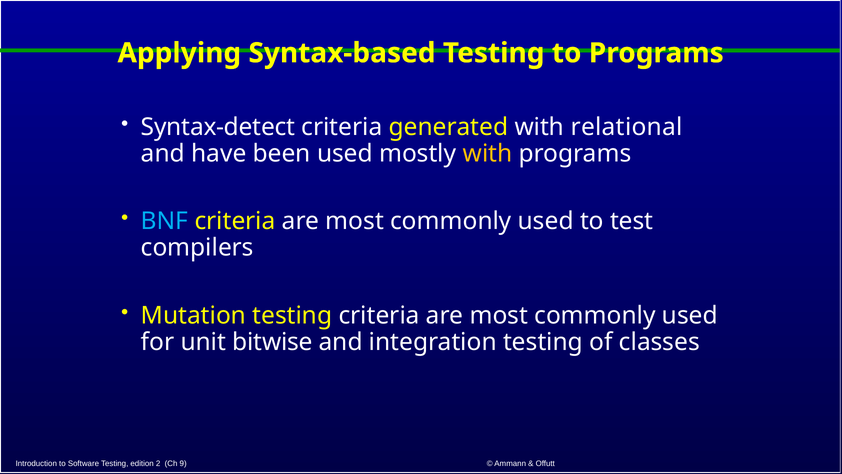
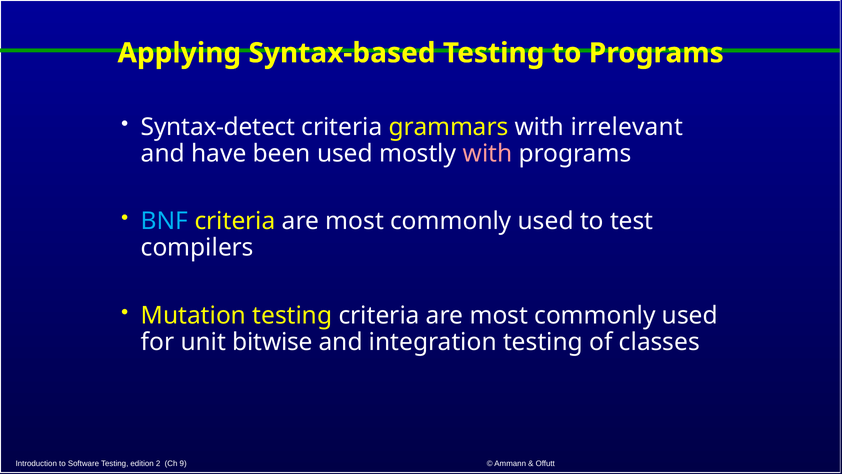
generated: generated -> grammars
relational: relational -> irrelevant
with at (488, 153) colour: yellow -> pink
